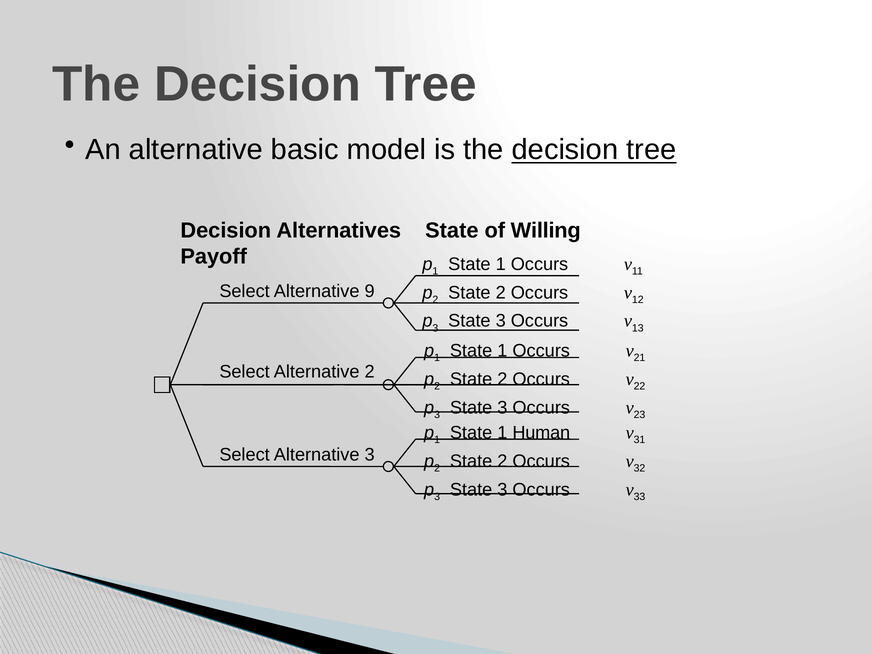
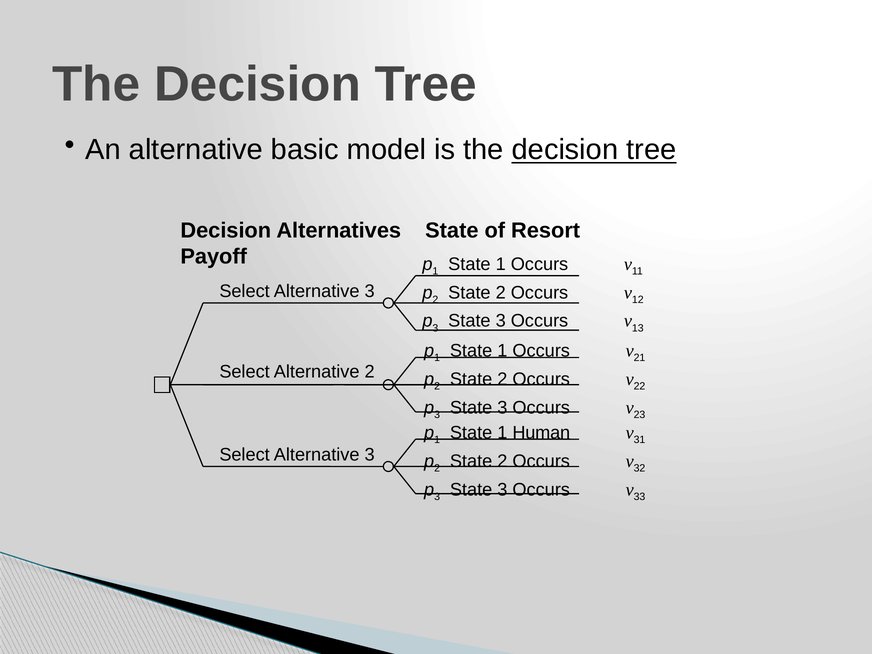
Willing: Willing -> Resort
9 at (370, 291): 9 -> 3
